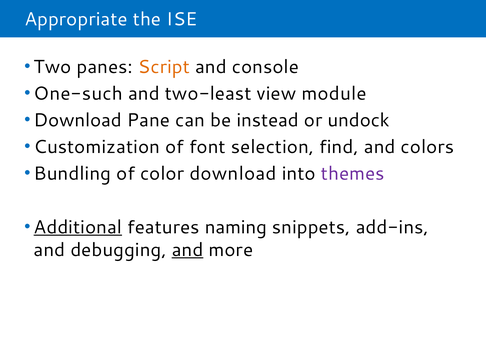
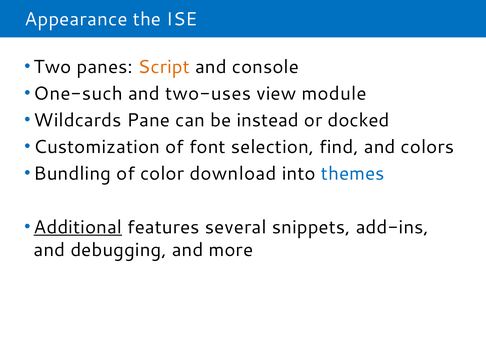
Appropriate: Appropriate -> Appearance
two-least: two-least -> two-uses
Download at (78, 120): Download -> Wildcards
undock: undock -> docked
themes colour: purple -> blue
naming: naming -> several
and at (188, 250) underline: present -> none
